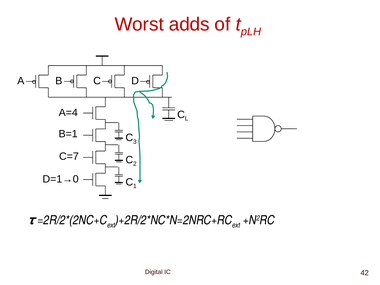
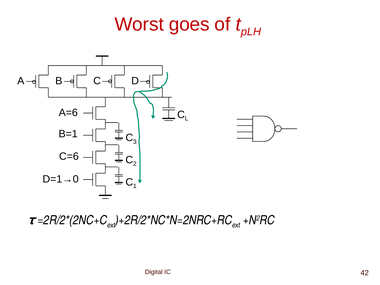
adds: adds -> goes
A=4: A=4 -> A=6
C=7: C=7 -> C=6
